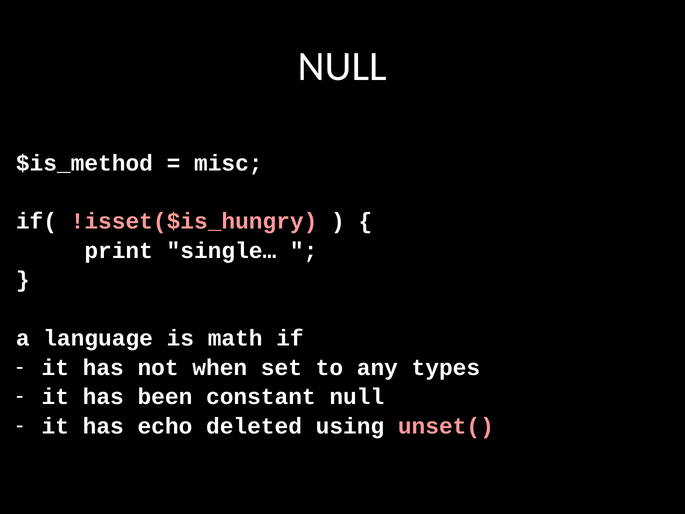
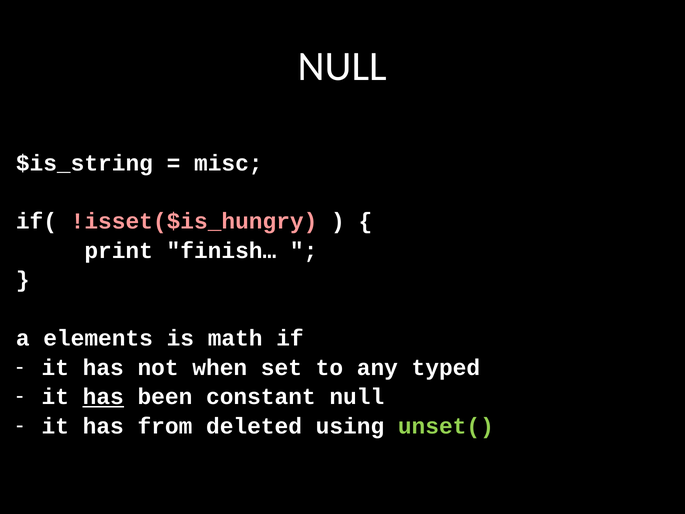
$is_method: $is_method -> $is_string
single…: single… -> finish…
language: language -> elements
types: types -> typed
has at (103, 397) underline: none -> present
echo: echo -> from
unset( colour: pink -> light green
